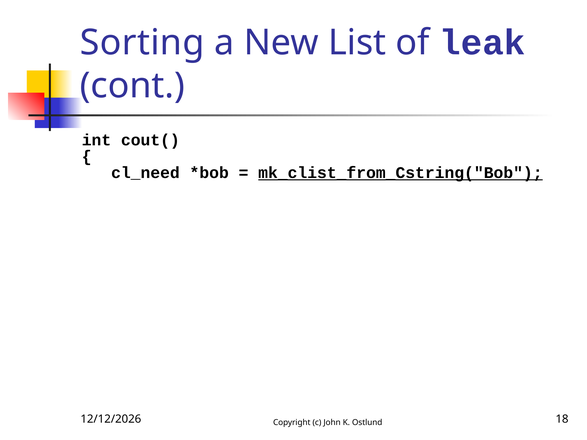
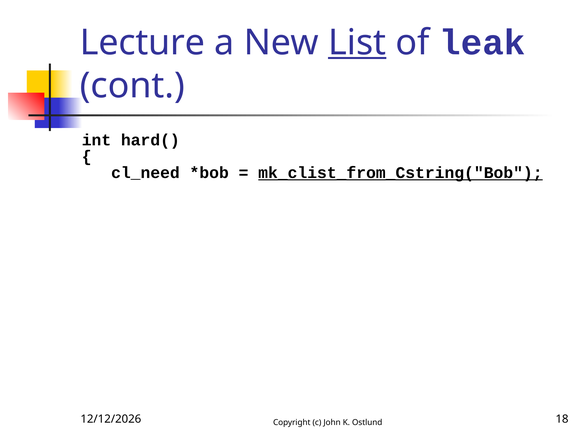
Sorting: Sorting -> Lecture
List underline: none -> present
cout(: cout( -> hard(
